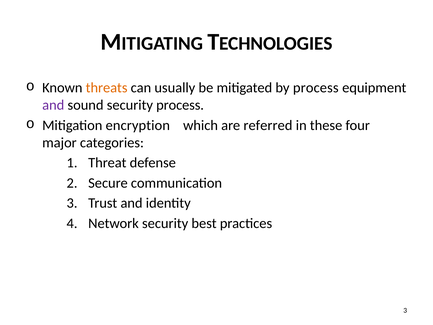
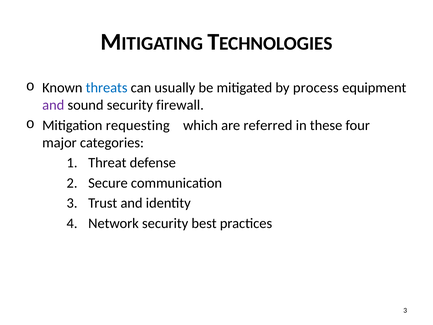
threats colour: orange -> blue
security process: process -> firewall
encryption: encryption -> requesting
